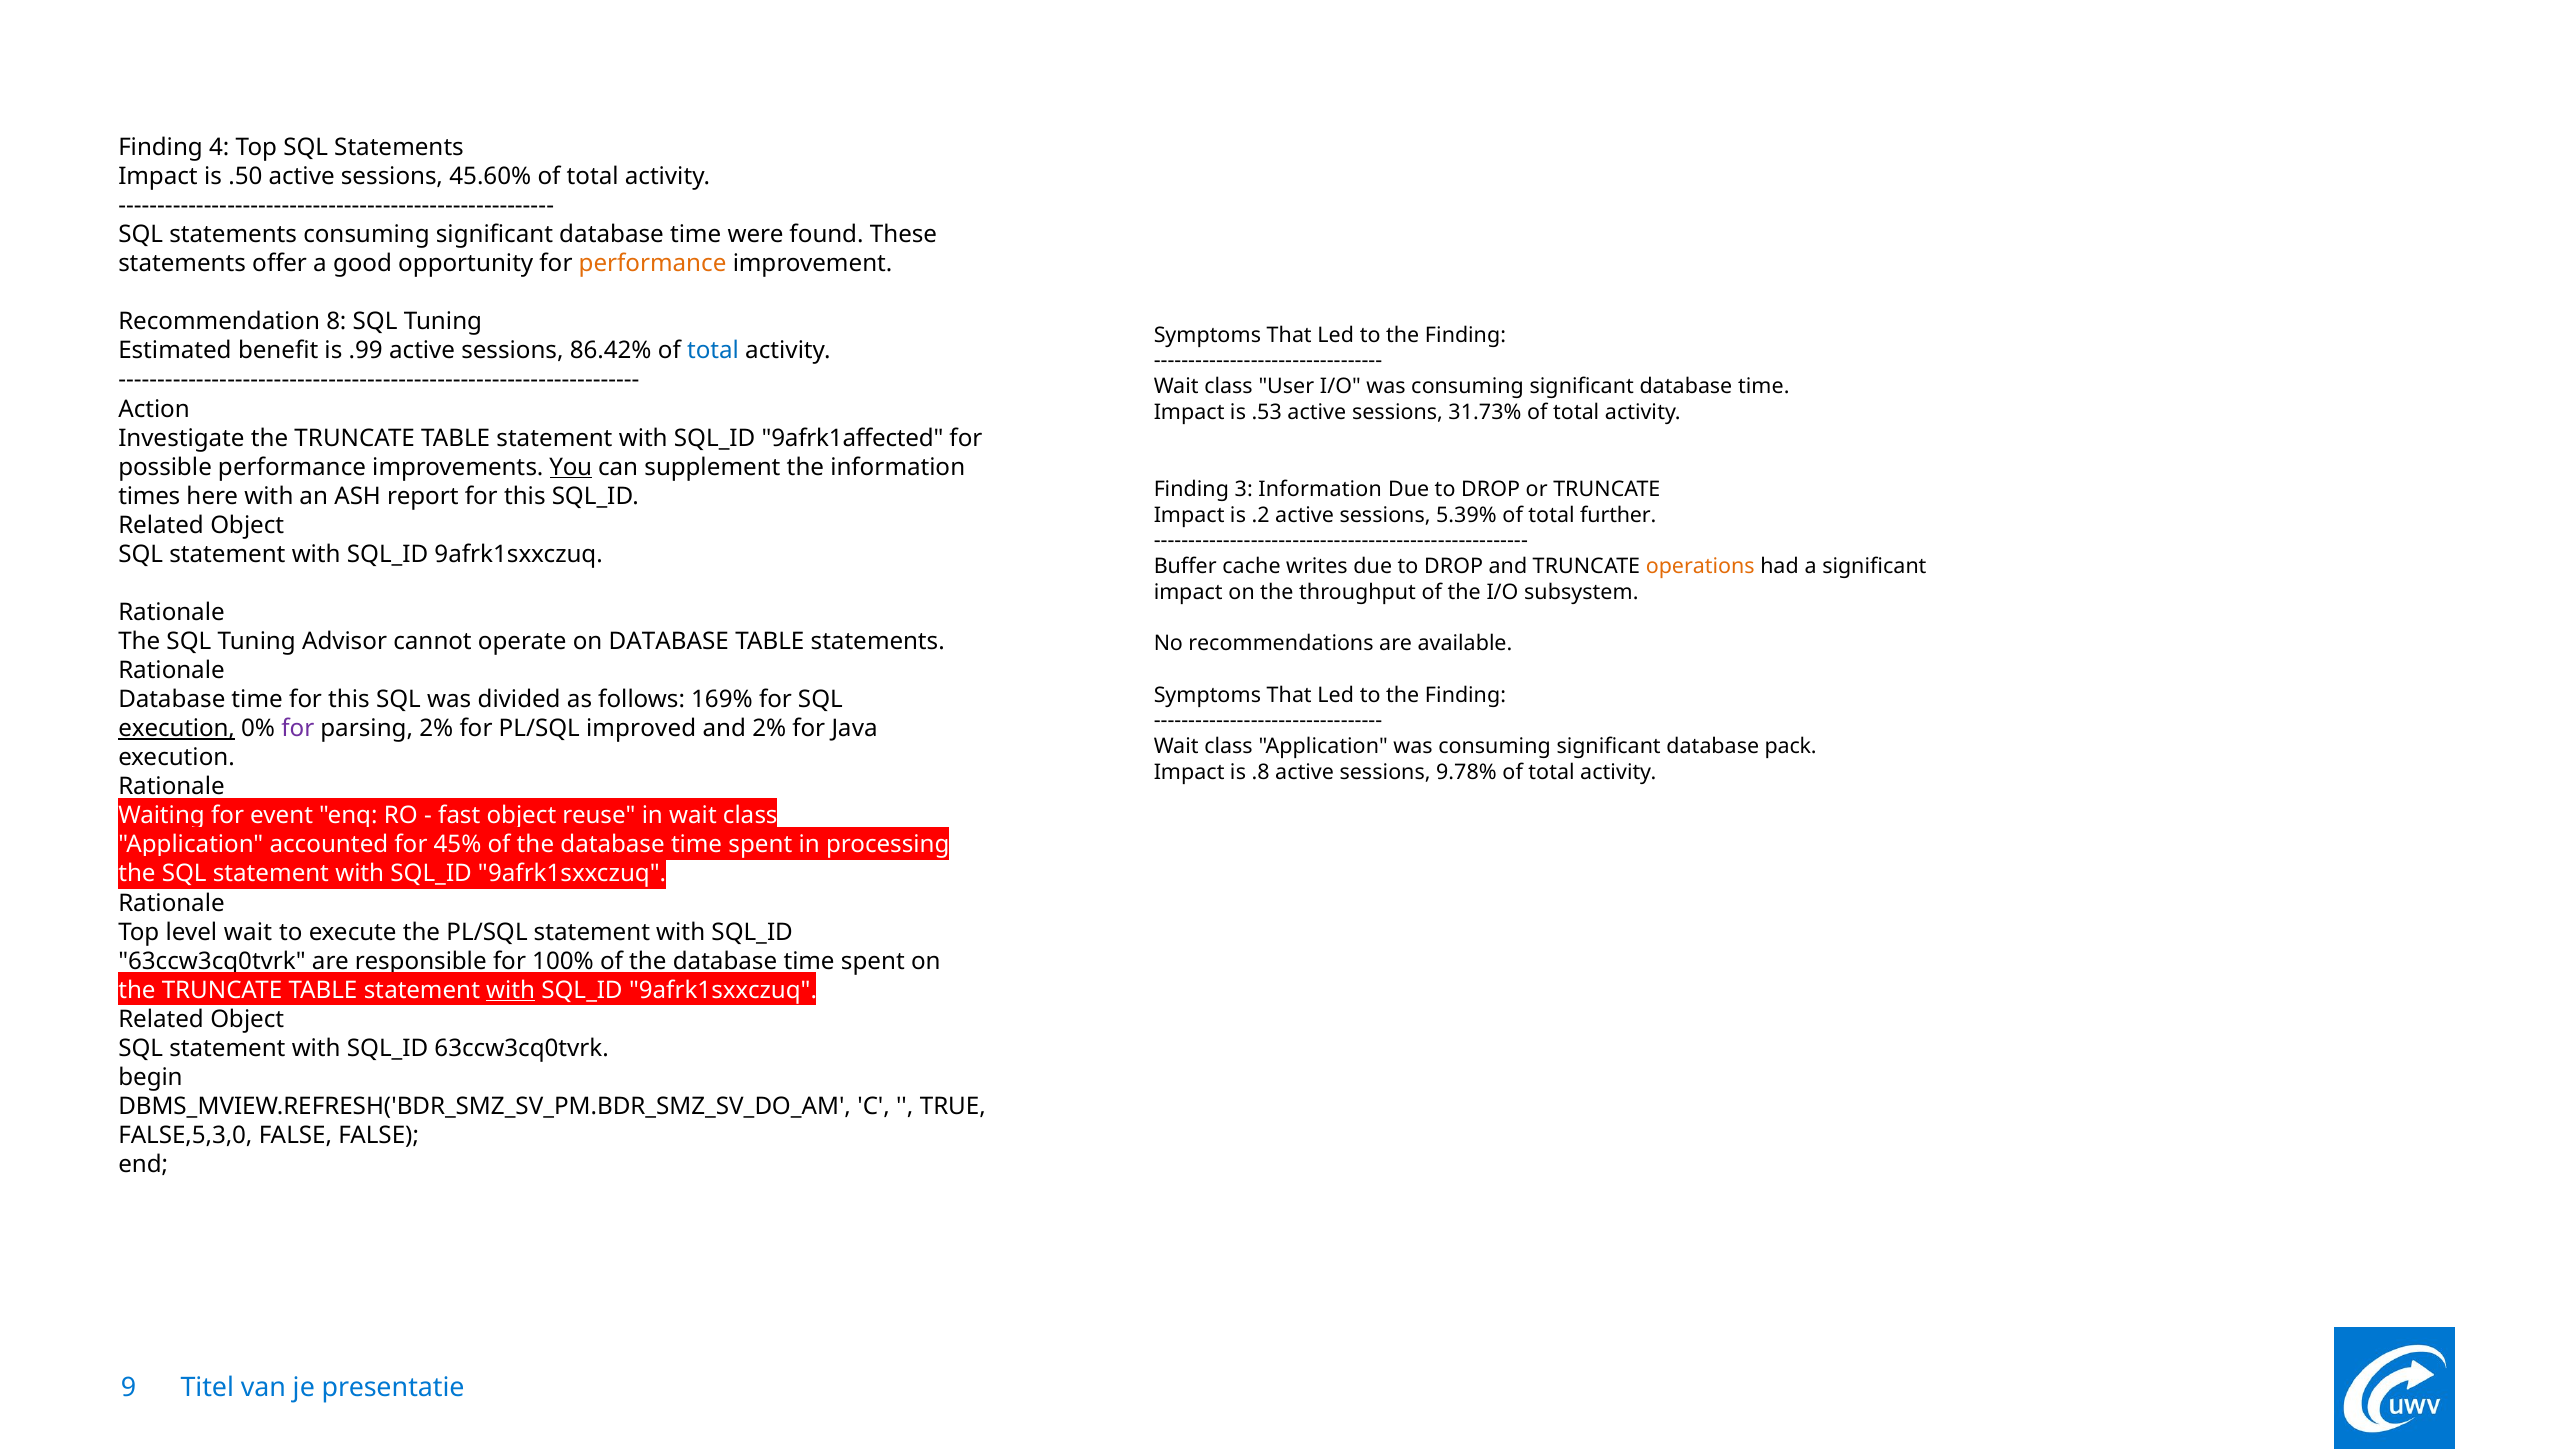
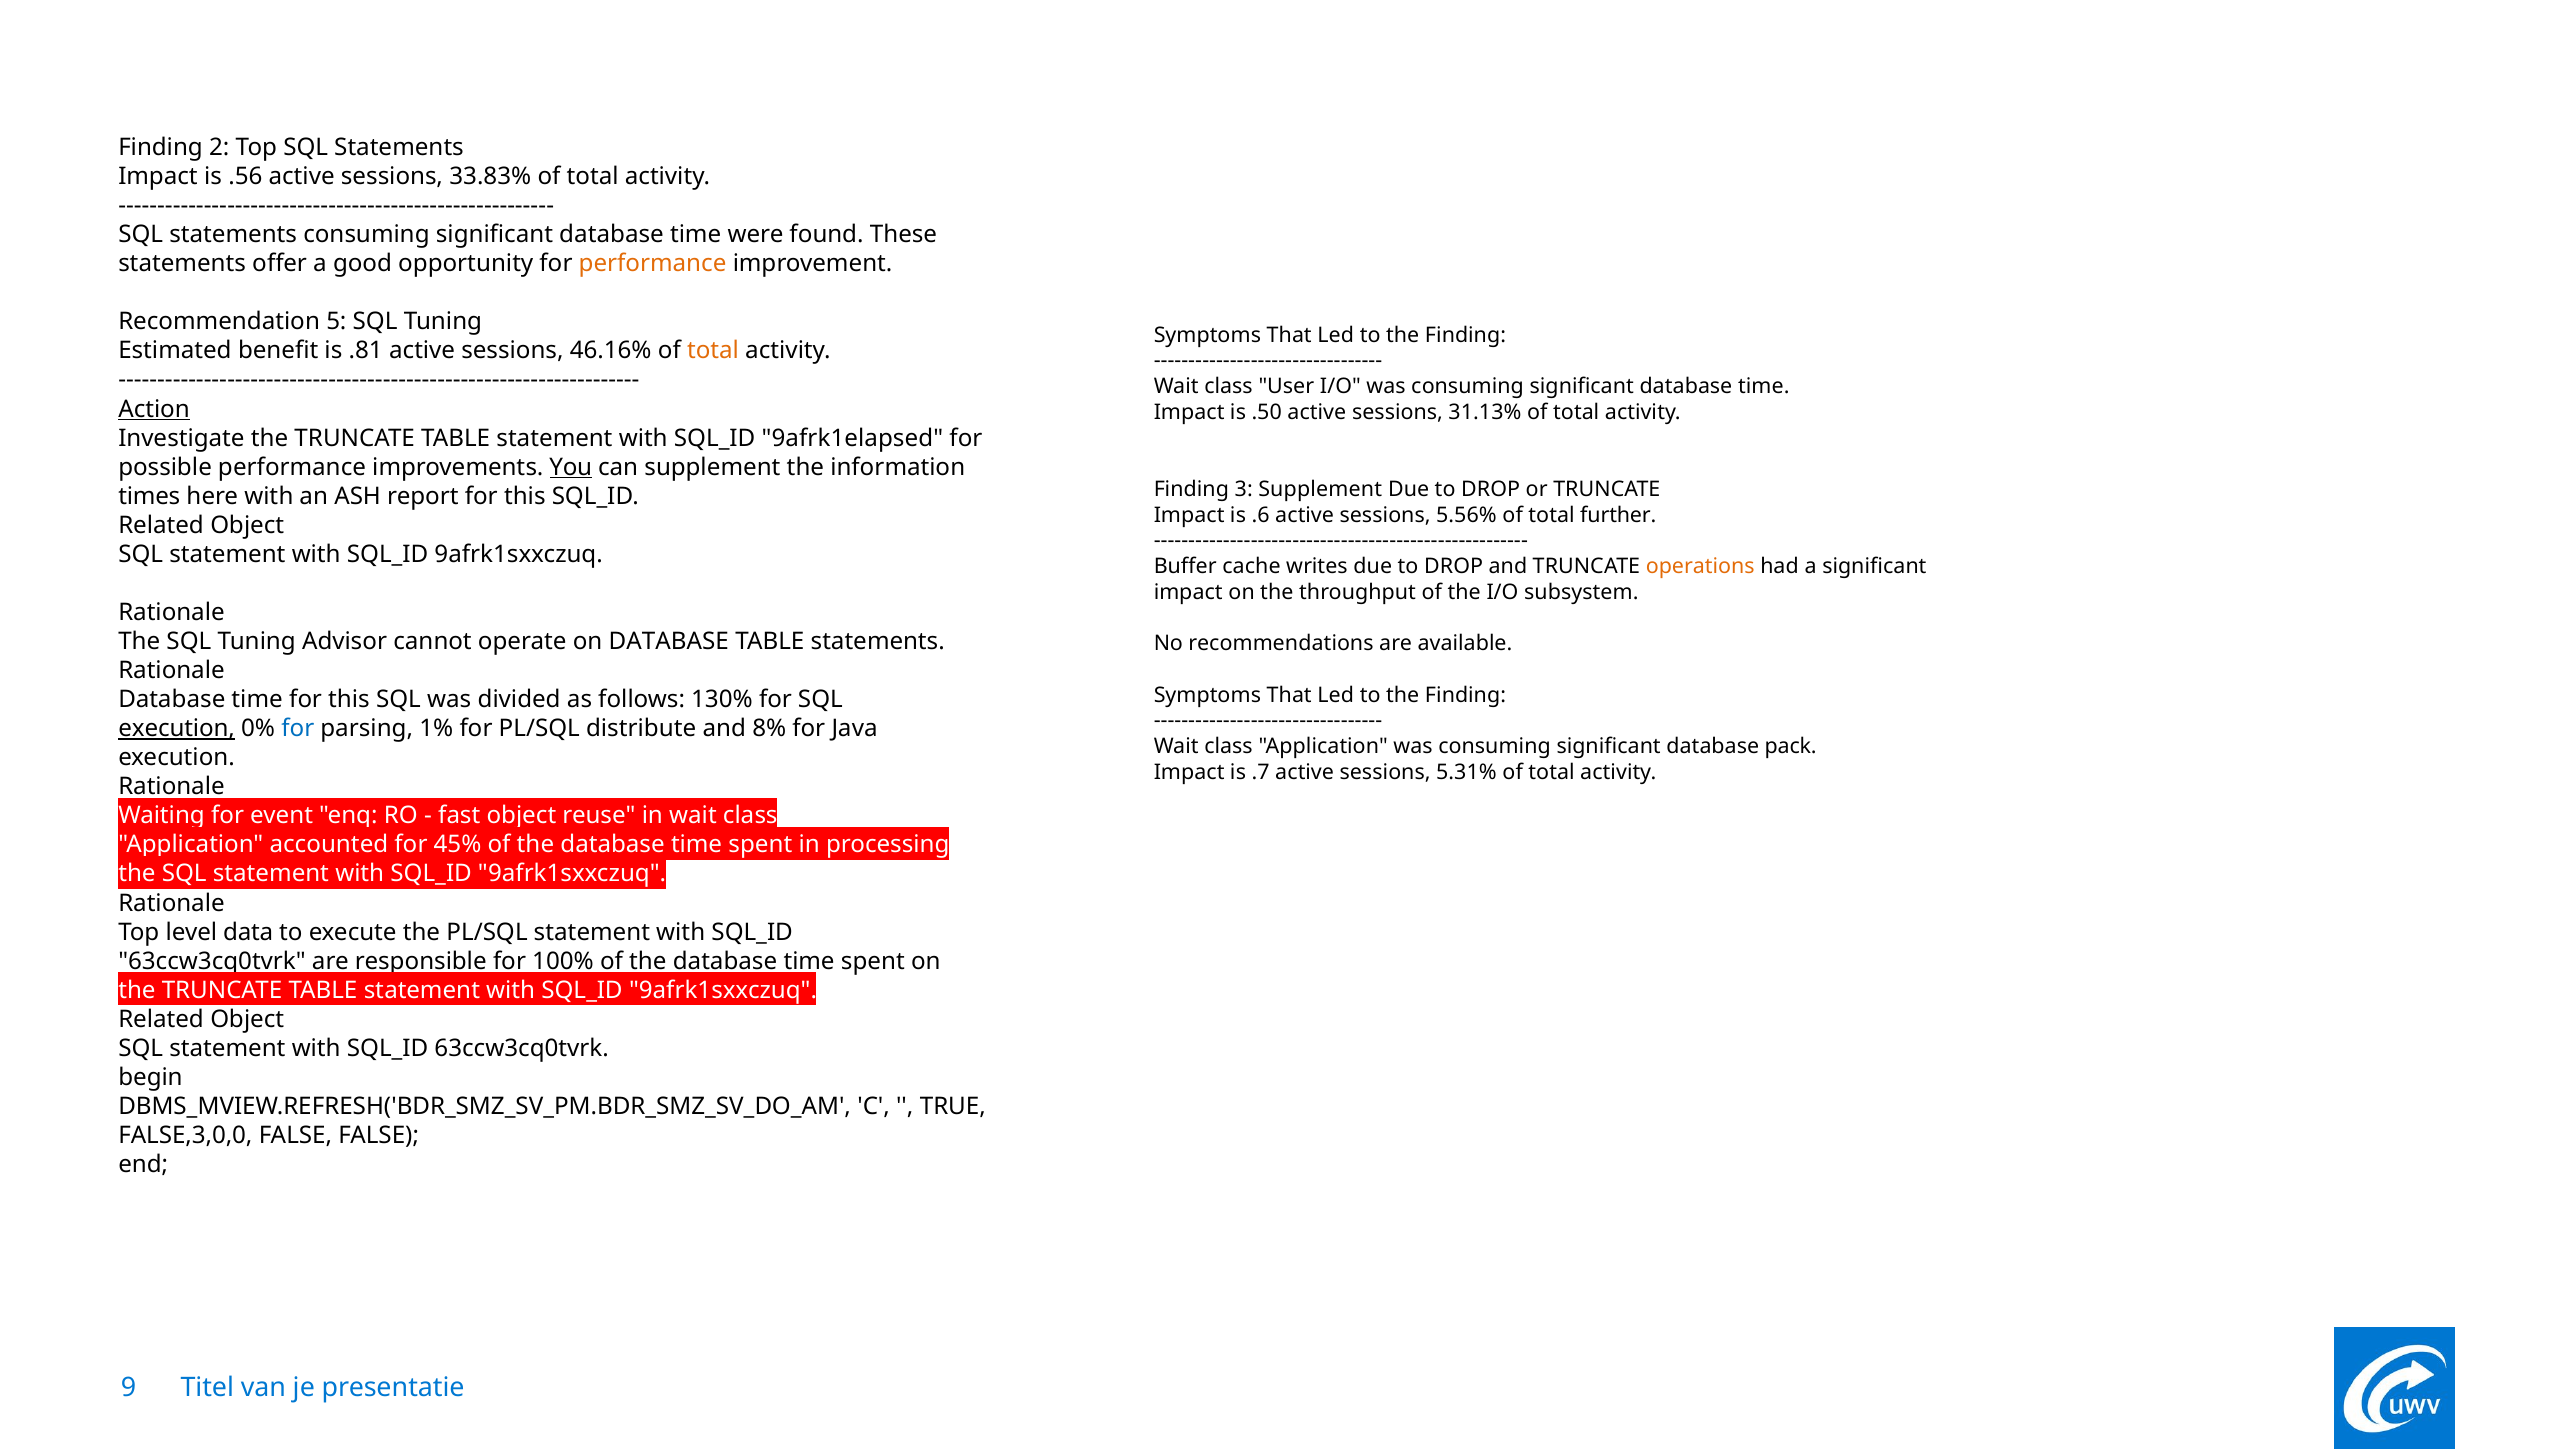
4: 4 -> 2
.50: .50 -> .56
45.60%: 45.60% -> 33.83%
8: 8 -> 5
.99: .99 -> .81
86.42%: 86.42% -> 46.16%
total at (713, 351) colour: blue -> orange
Action underline: none -> present
.53: .53 -> .50
31.73%: 31.73% -> 31.13%
9afrk1affected: 9afrk1affected -> 9afrk1elapsed
3 Information: Information -> Supplement
.2: .2 -> .6
5.39%: 5.39% -> 5.56%
169%: 169% -> 130%
for at (298, 729) colour: purple -> blue
parsing 2%: 2% -> 1%
improved: improved -> distribute
and 2%: 2% -> 8%
.8: .8 -> .7
9.78%: 9.78% -> 5.31%
level wait: wait -> data
with at (511, 990) underline: present -> none
FALSE,5,3,0: FALSE,5,3,0 -> FALSE,3,0,0
